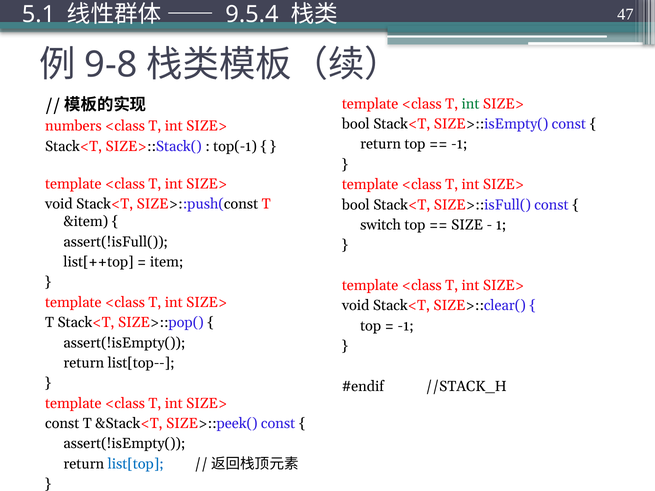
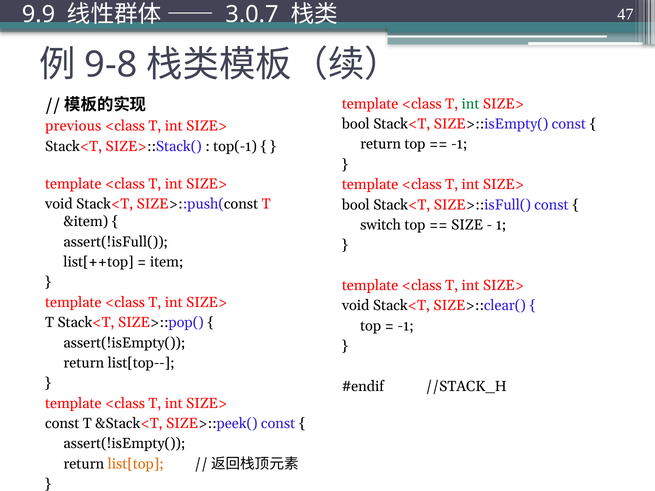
5.1: 5.1 -> 9.9
9.5.4: 9.5.4 -> 3.0.7
numbers: numbers -> previous
list[top colour: blue -> orange
